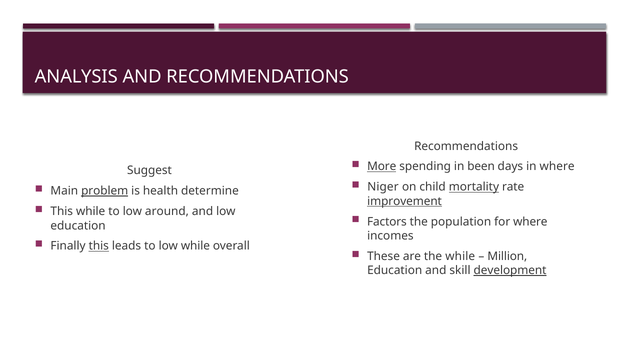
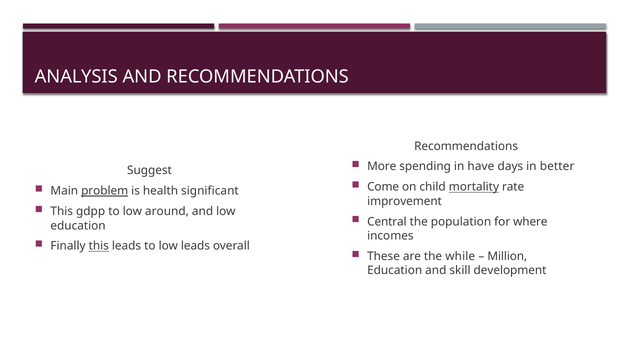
More underline: present -> none
been: been -> have
in where: where -> better
Niger: Niger -> Come
determine: determine -> significant
improvement underline: present -> none
This while: while -> gdpp
Factors: Factors -> Central
low while: while -> leads
development underline: present -> none
